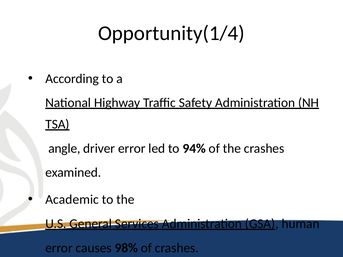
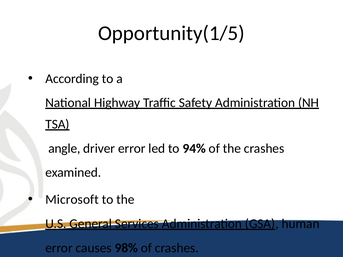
Opportunity(1/4: Opportunity(1/4 -> Opportunity(1/5
Academic: Academic -> Microsoft
